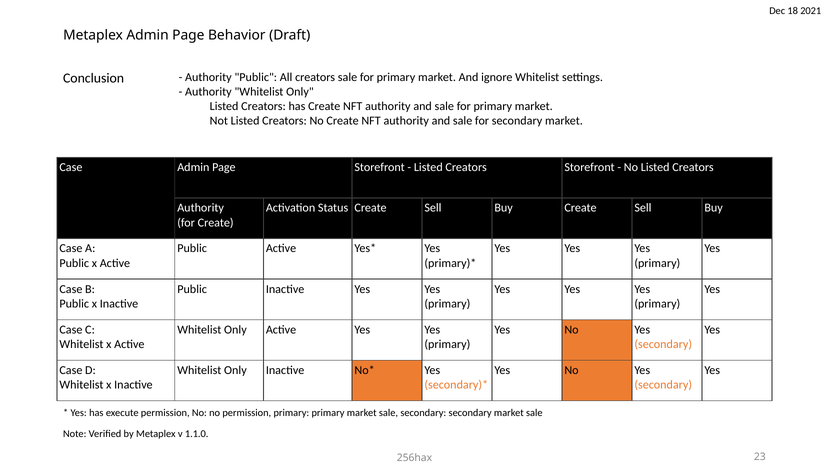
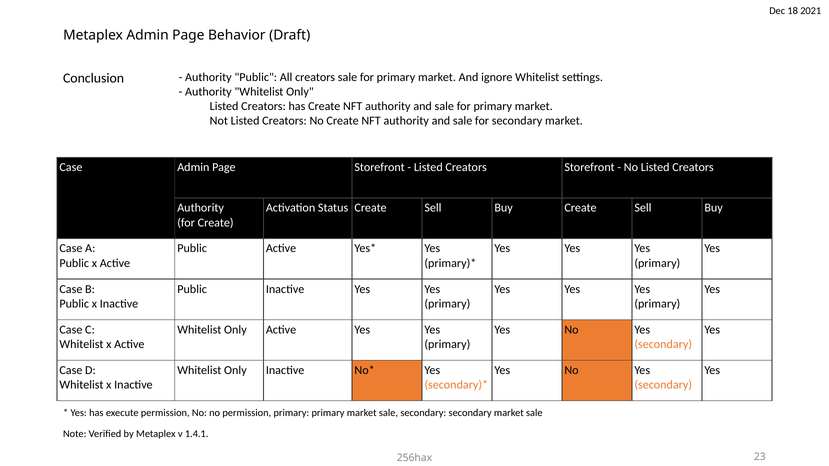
1.1.0: 1.1.0 -> 1.4.1
